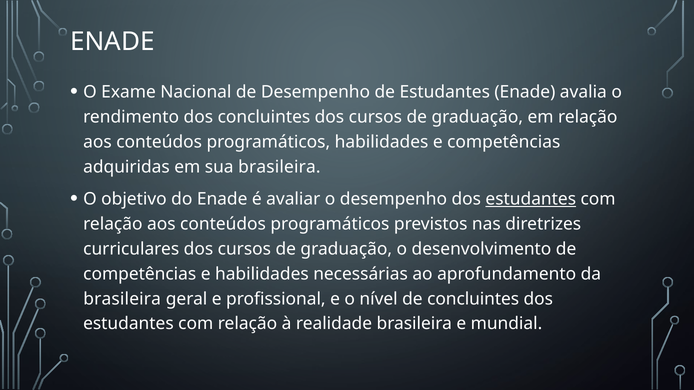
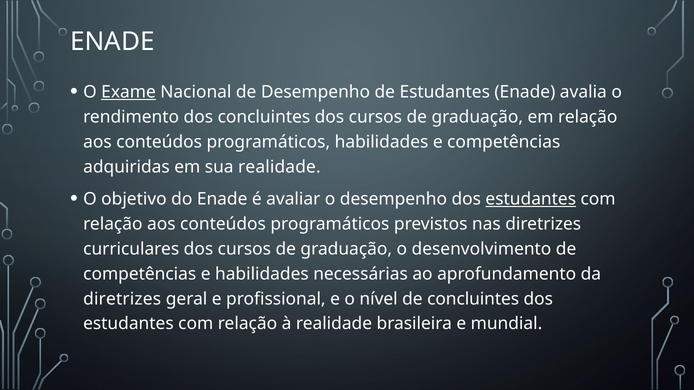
Exame underline: none -> present
sua brasileira: brasileira -> realidade
brasileira at (122, 299): brasileira -> diretrizes
